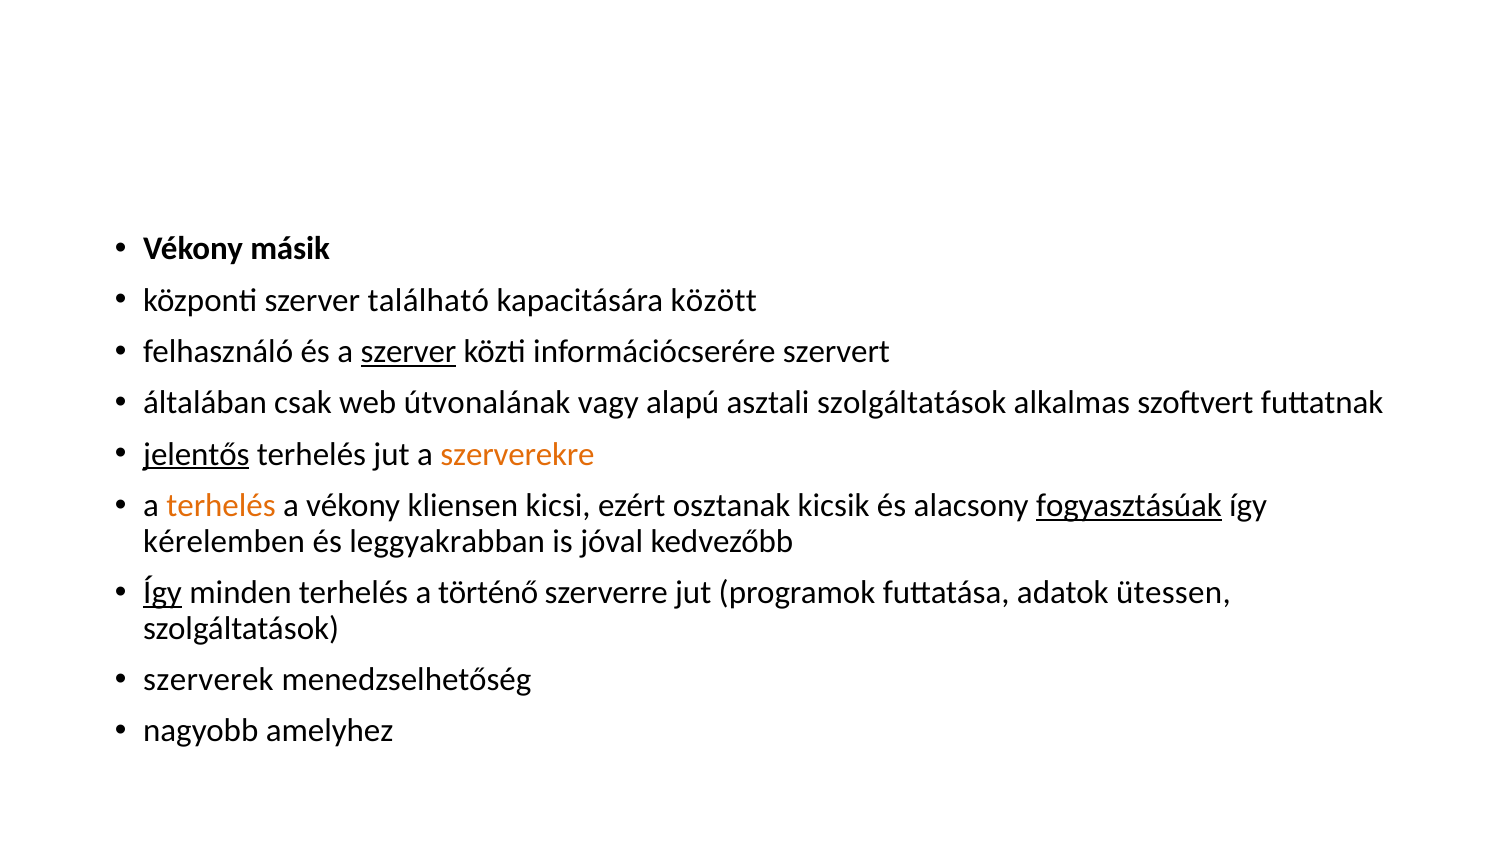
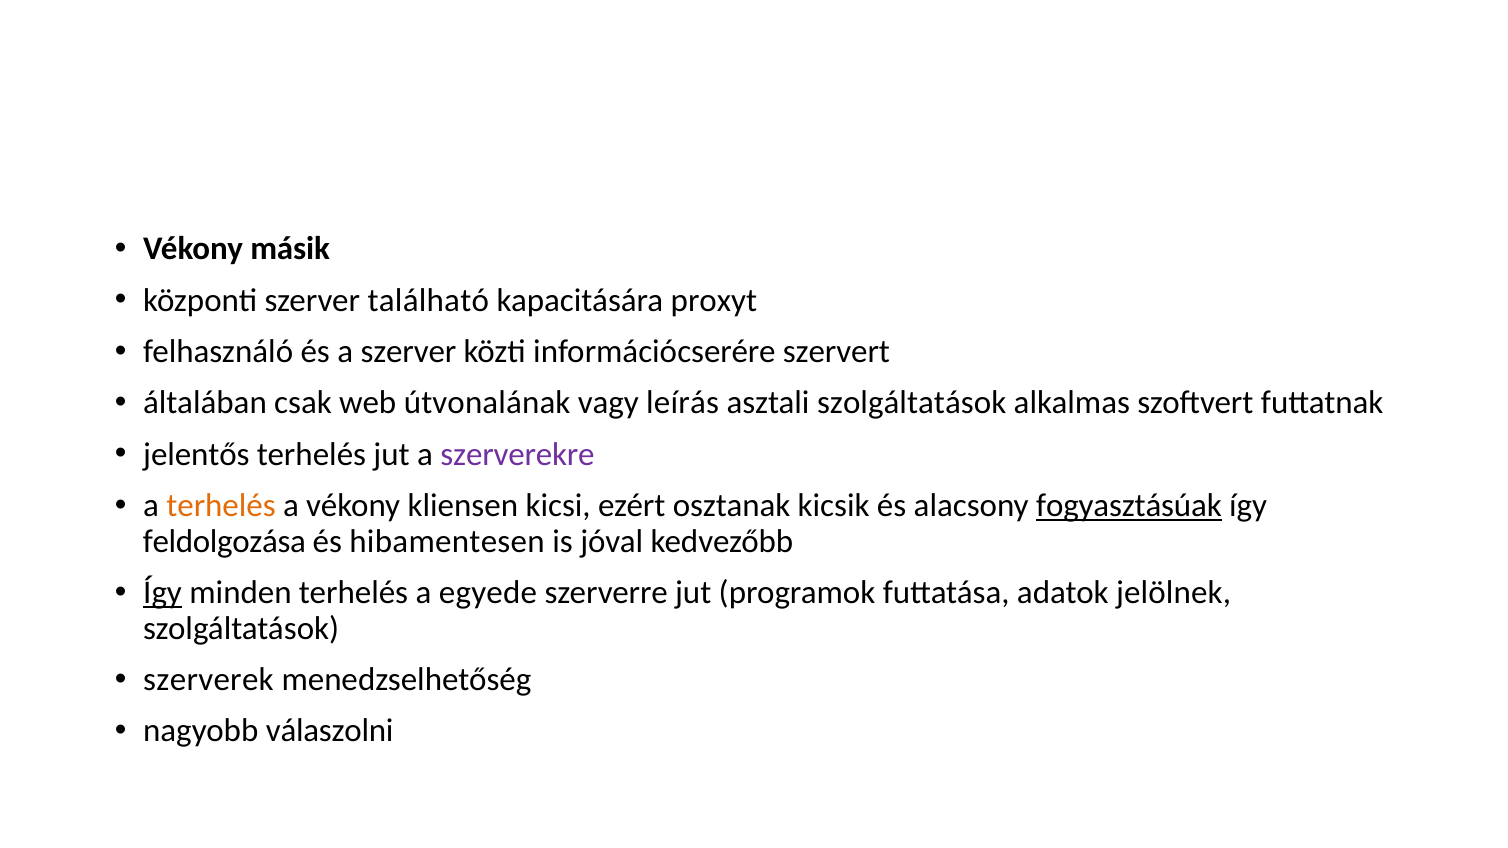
között: között -> proxyt
szerver at (408, 352) underline: present -> none
alapú: alapú -> leírás
jelentős underline: present -> none
szerverekre colour: orange -> purple
kérelemben: kérelemben -> feldolgozása
leggyakrabban: leggyakrabban -> hibamentesen
történő: történő -> egyede
ütessen: ütessen -> jelölnek
amelyhez: amelyhez -> válaszolni
